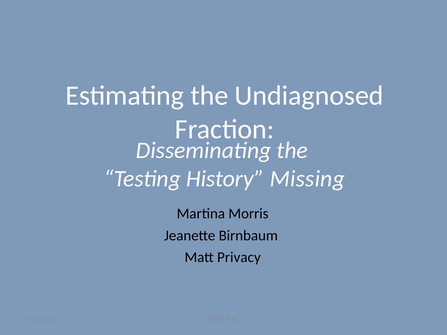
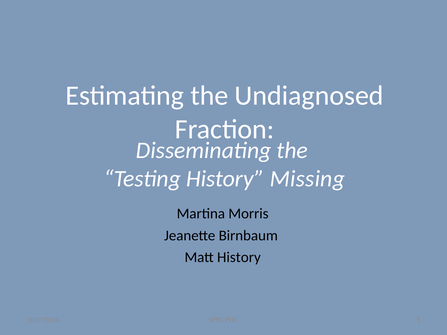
Matt Privacy: Privacy -> History
